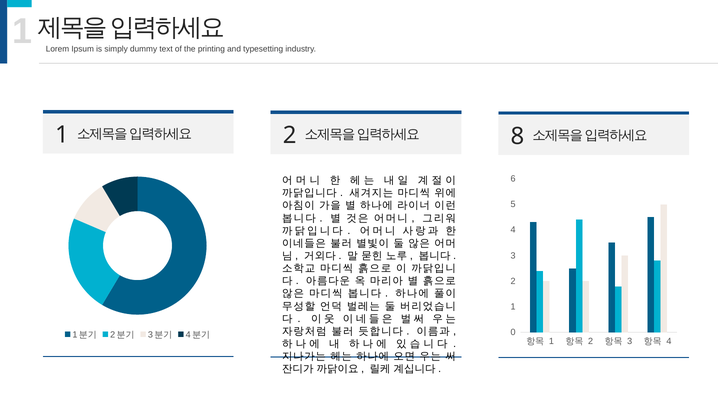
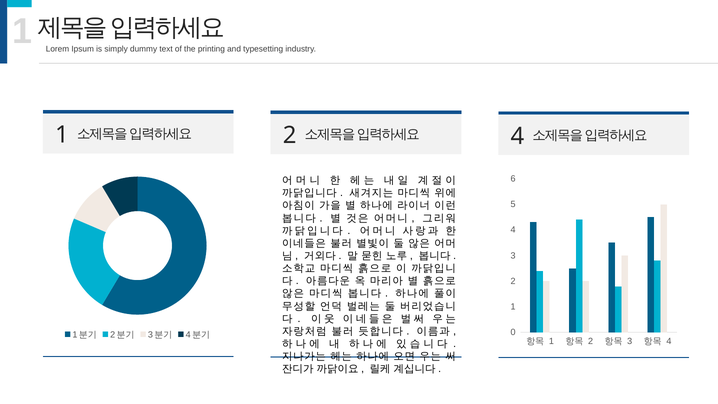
8 at (517, 136): 8 -> 4
